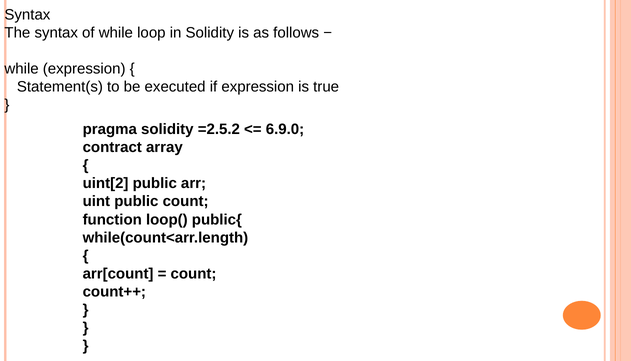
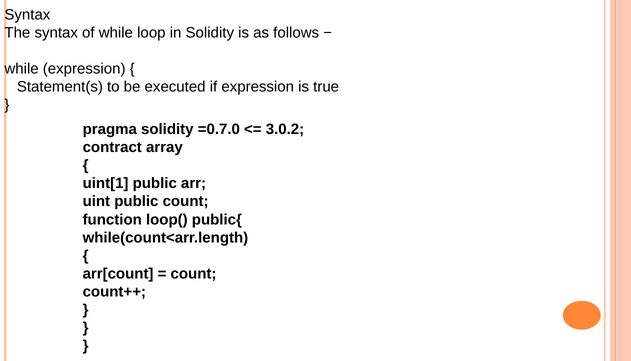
=2.5.2: =2.5.2 -> =0.7.0
6.9.0: 6.9.0 -> 3.0.2
uint[2: uint[2 -> uint[1
